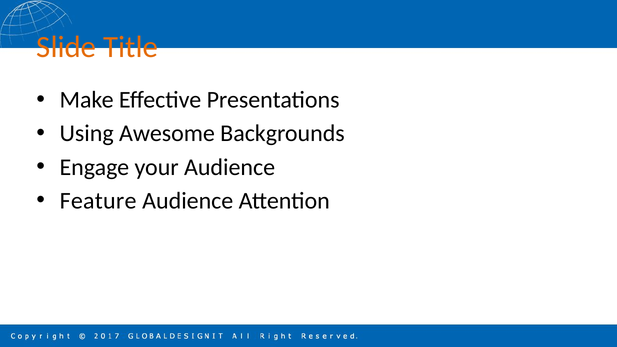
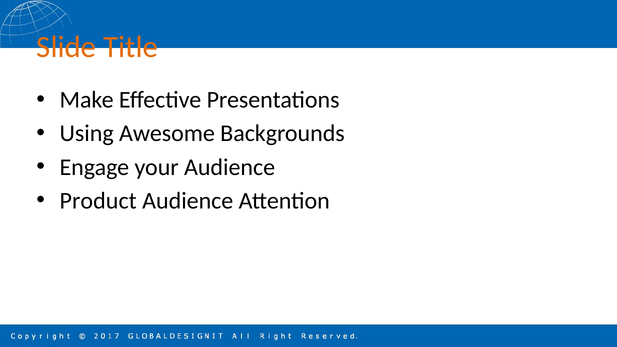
Feature: Feature -> Product
